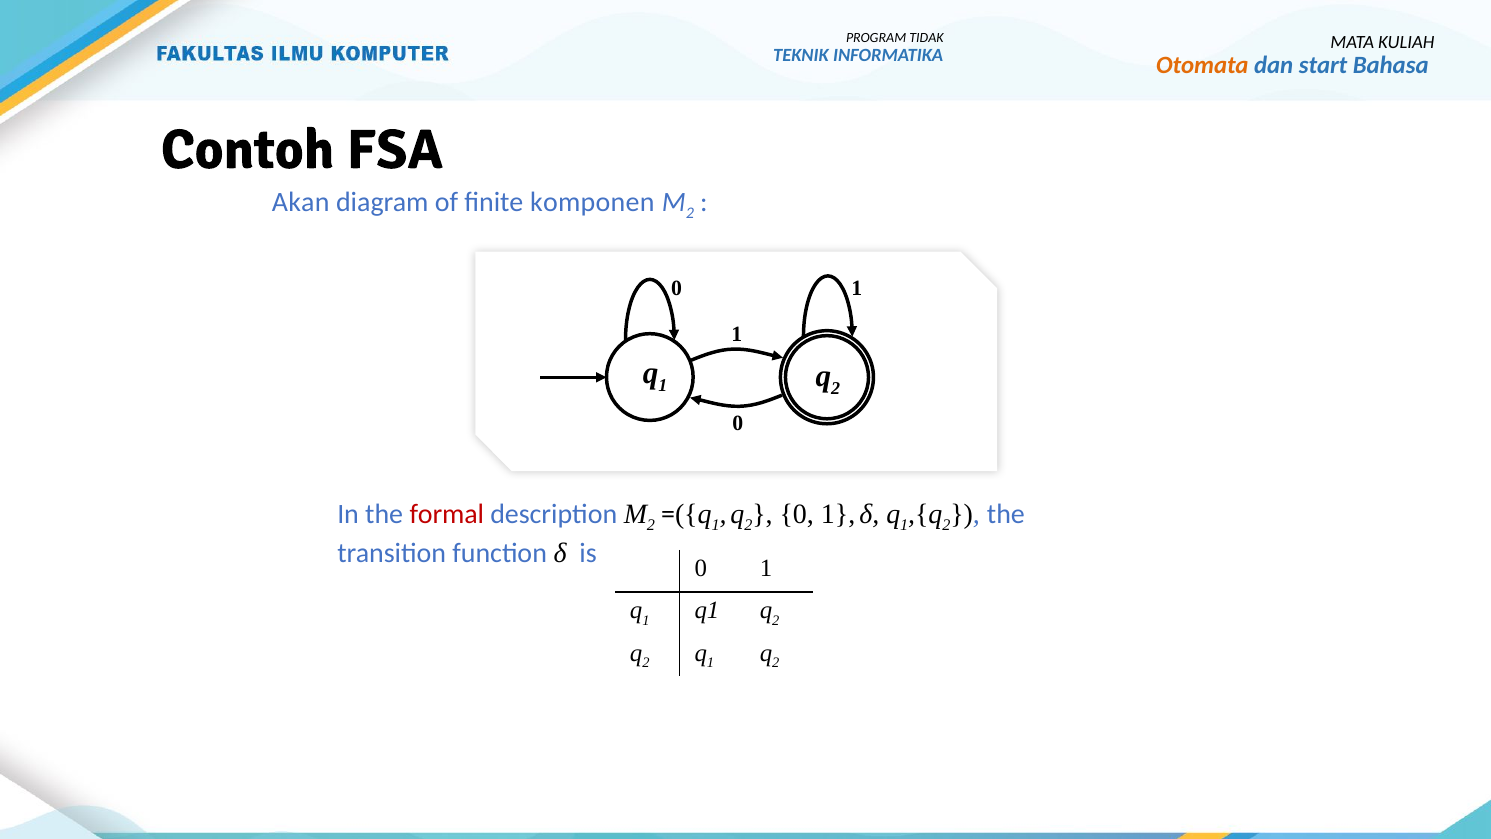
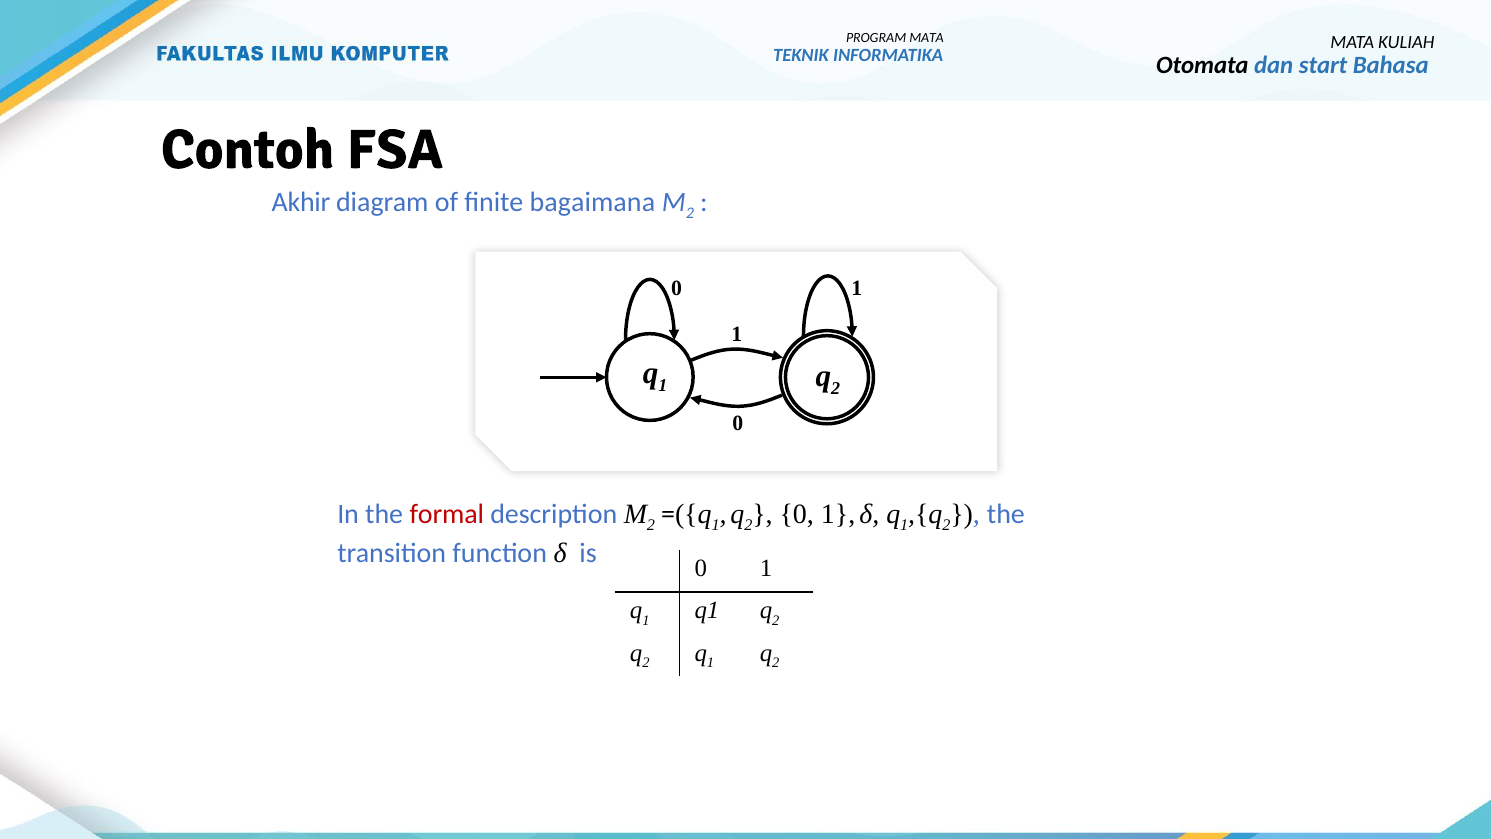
PROGRAM TIDAK: TIDAK -> MATA
Otomata colour: orange -> black
Akan: Akan -> Akhir
komponen: komponen -> bagaimana
